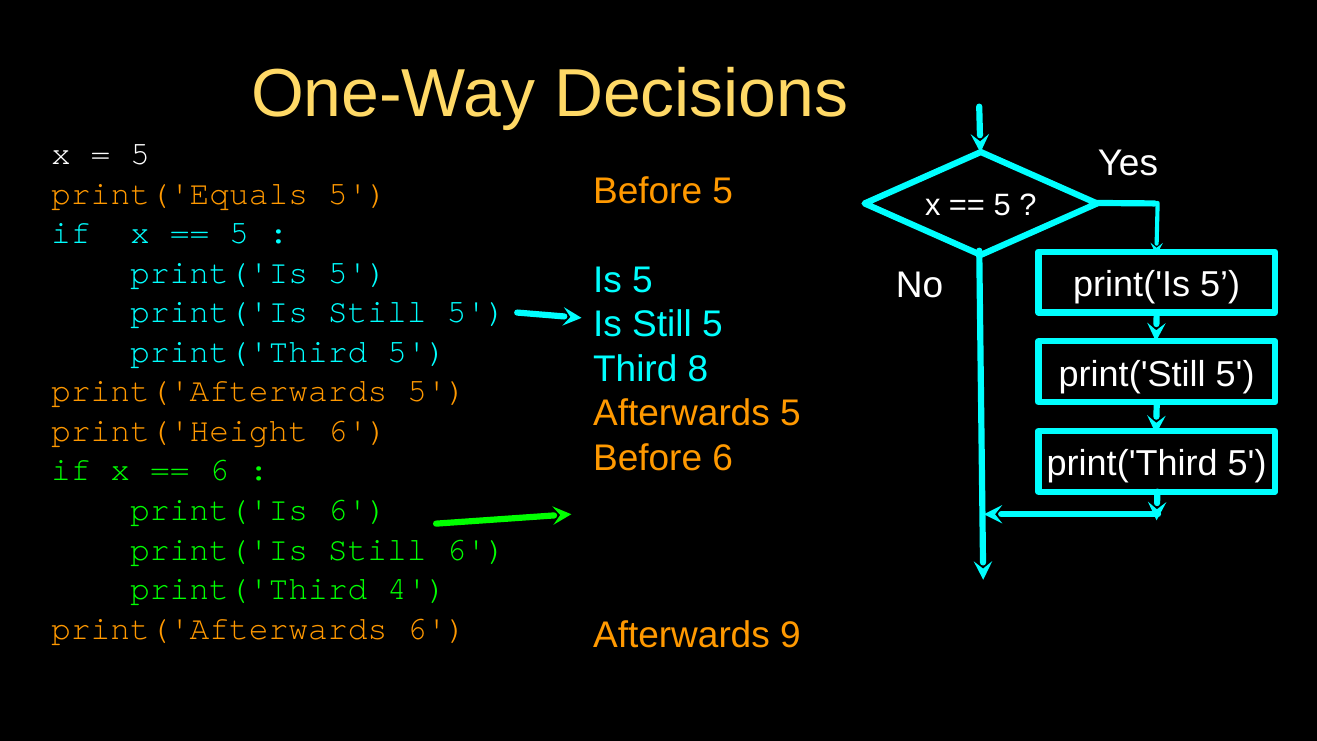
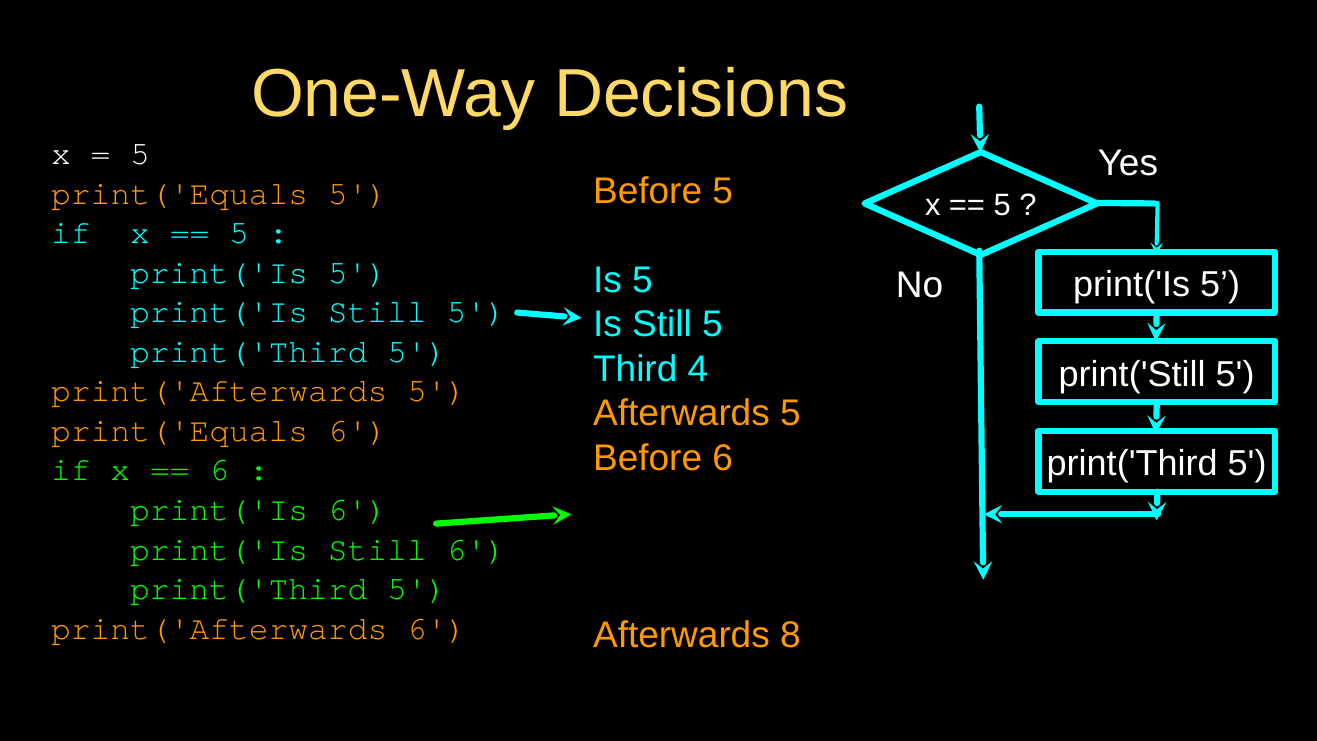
8: 8 -> 4
print('Height at (180, 430): print('Height -> print('Equals
4 at (417, 589): 4 -> 5
9: 9 -> 8
